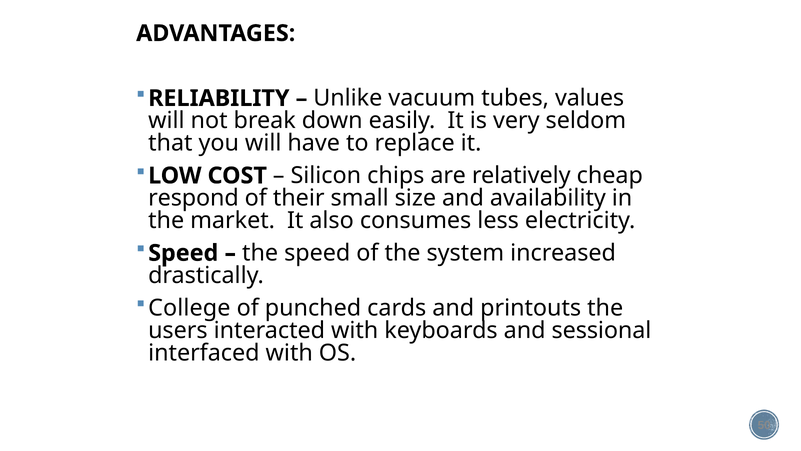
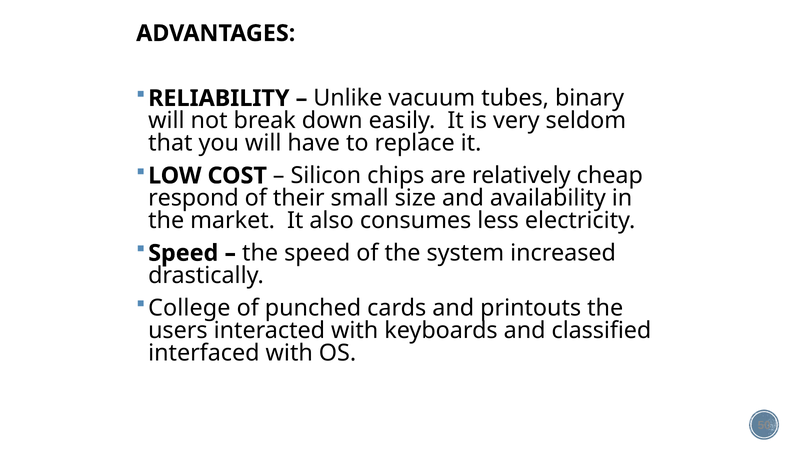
values: values -> binary
sessional: sessional -> classified
